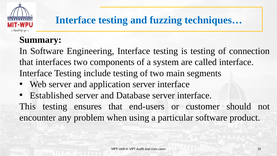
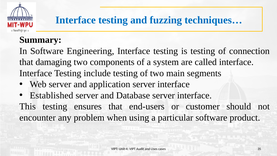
interfaces: interfaces -> damaging
